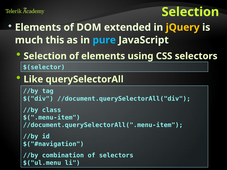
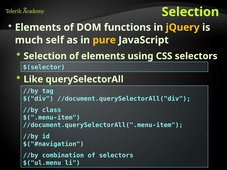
extended: extended -> functions
this: this -> self
pure colour: light blue -> yellow
